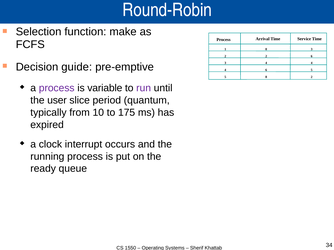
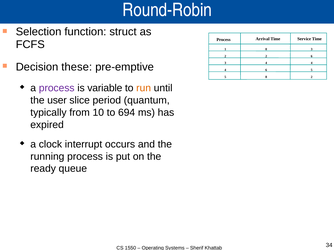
make: make -> struct
guide: guide -> these
run colour: purple -> orange
175: 175 -> 694
